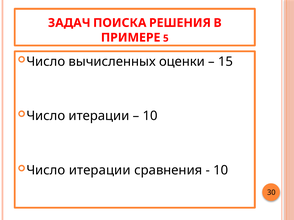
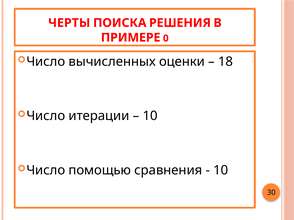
ЗАДАЧ: ЗАДАЧ -> ЧЕРТЫ
5: 5 -> 0
15: 15 -> 18
итерации at (100, 171): итерации -> помощью
